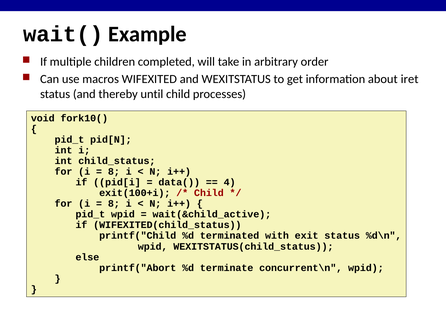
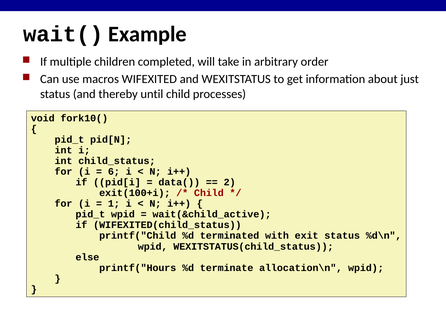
iret: iret -> just
8 at (114, 172): 8 -> 6
4: 4 -> 2
8 at (114, 204): 8 -> 1
printf("Abort: printf("Abort -> printf("Hours
concurrent\n: concurrent\n -> allocation\n
